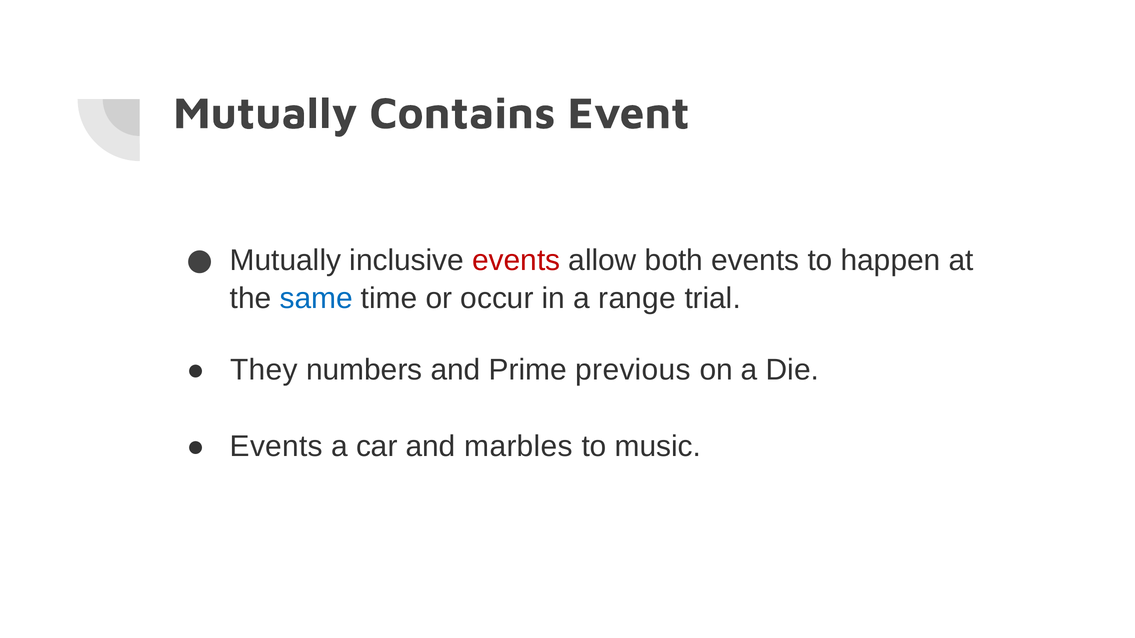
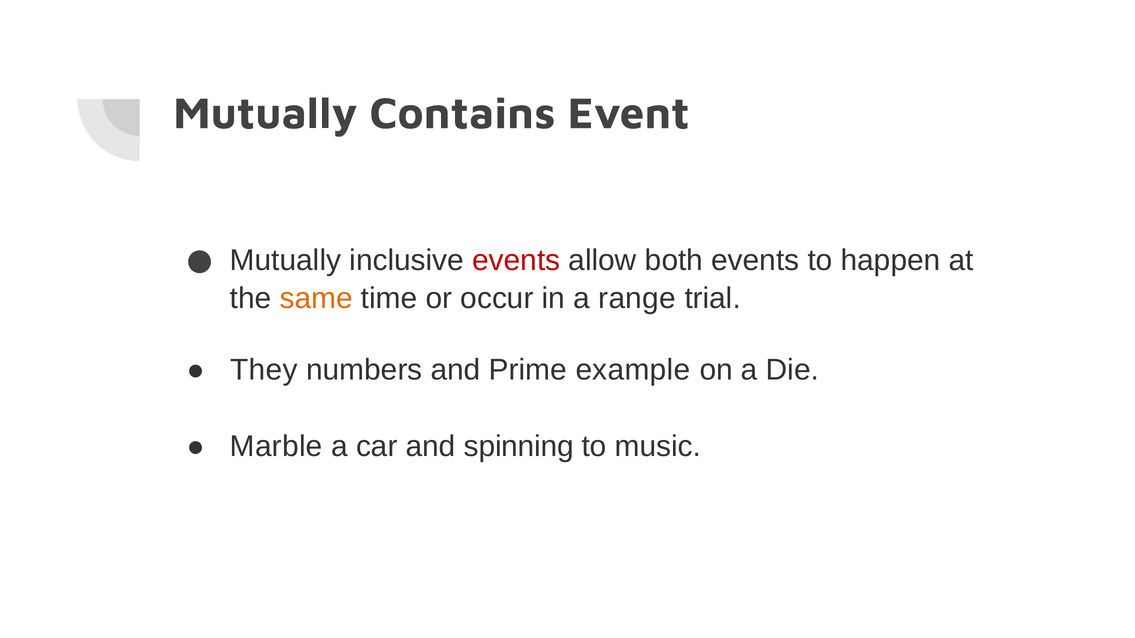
same colour: blue -> orange
previous: previous -> example
Events at (276, 447): Events -> Marble
marbles: marbles -> spinning
